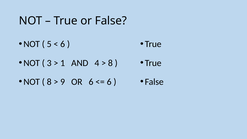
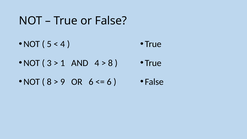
6 at (63, 44): 6 -> 4
